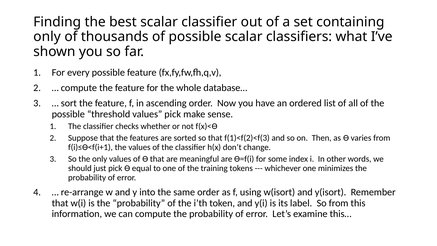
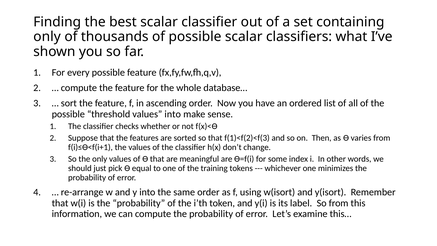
values pick: pick -> into
